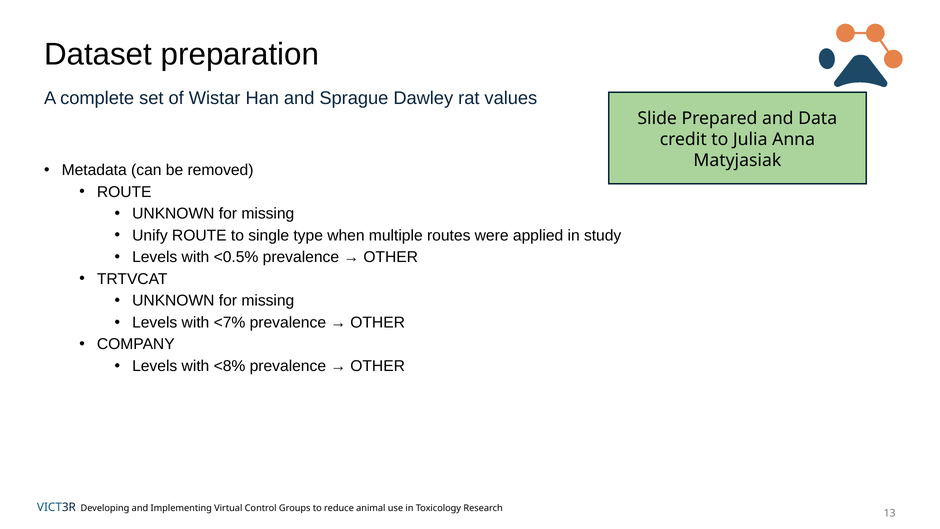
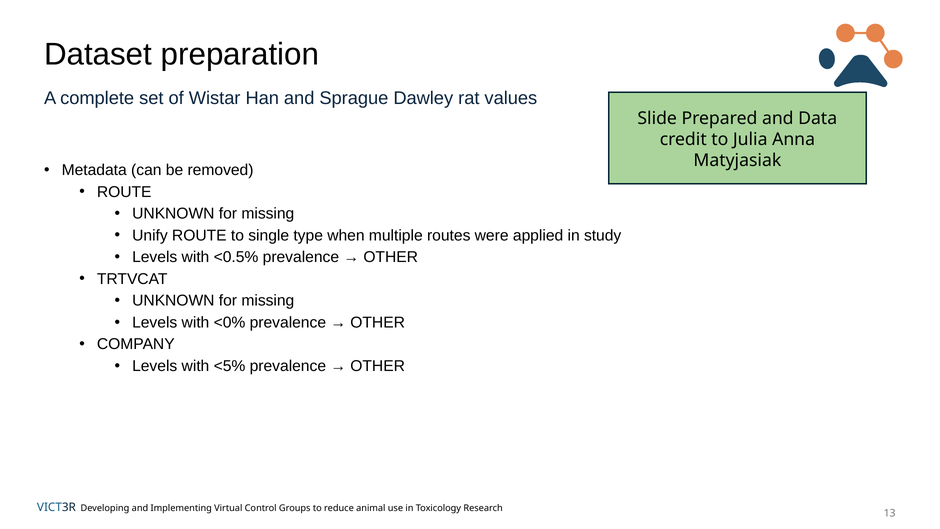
<7%: <7% -> <0%
<8%: <8% -> <5%
